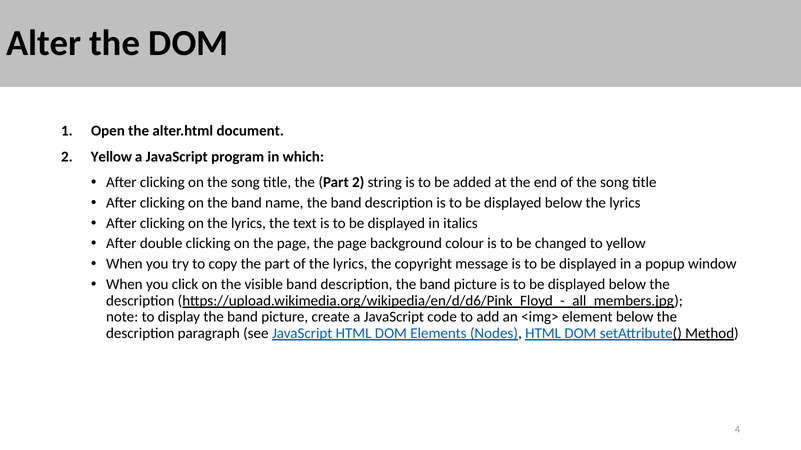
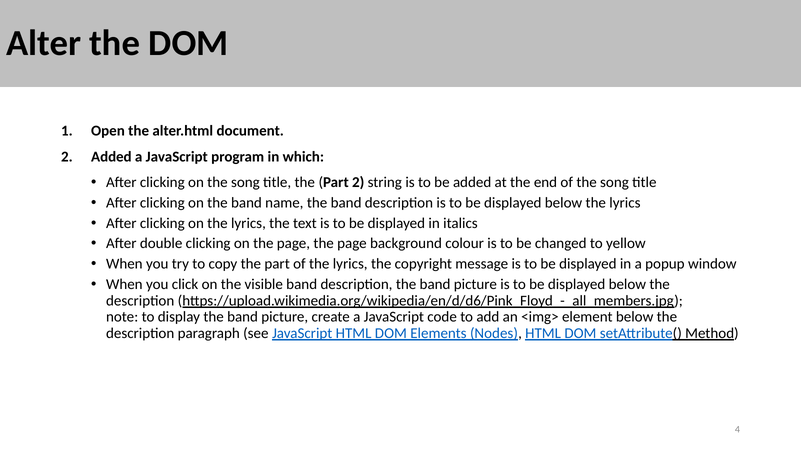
2 Yellow: Yellow -> Added
